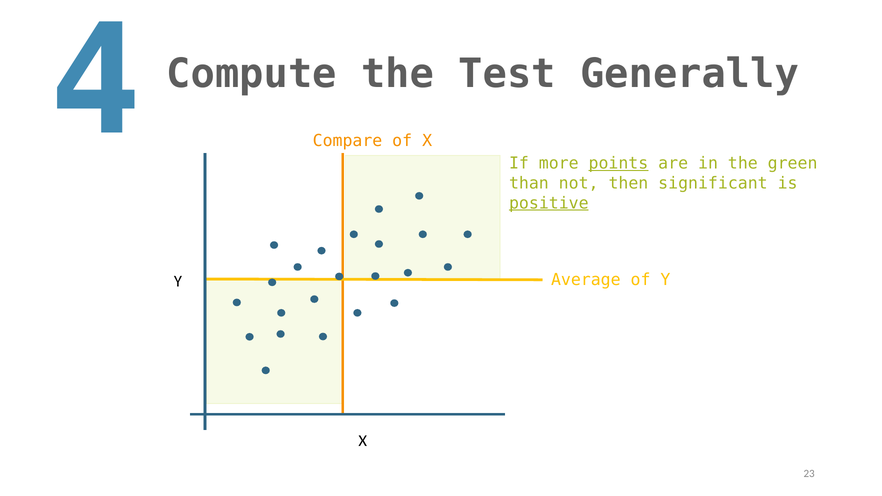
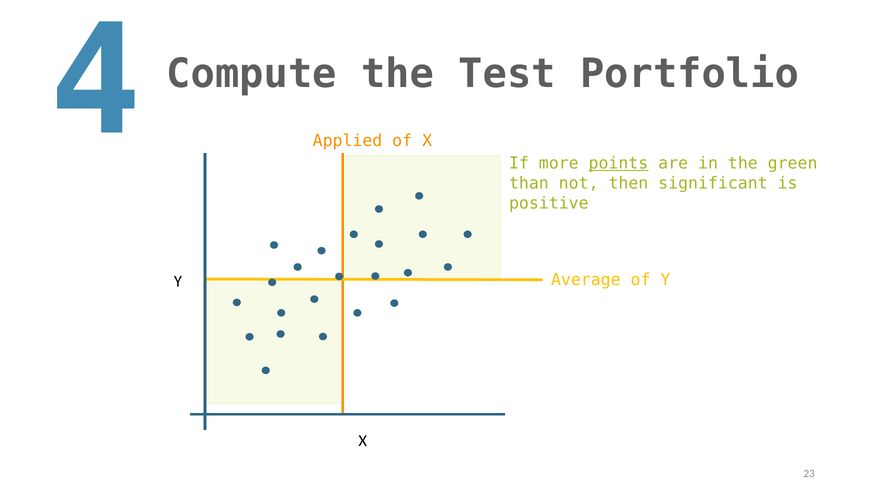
Generally: Generally -> Portfolio
Compare: Compare -> Applied
positive underline: present -> none
